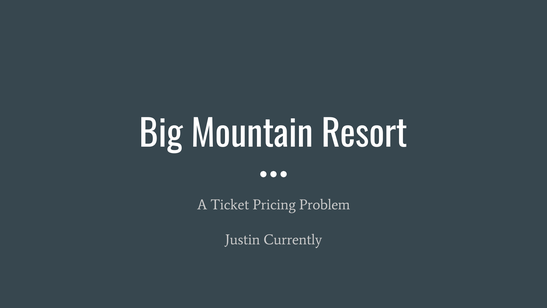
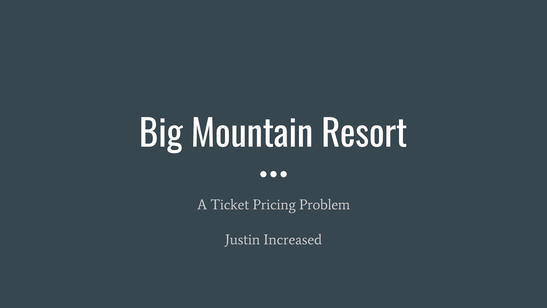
Currently: Currently -> Increased
